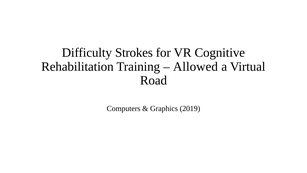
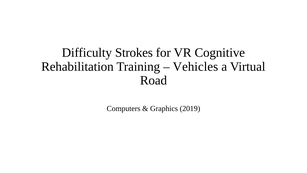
Allowed: Allowed -> Vehicles
